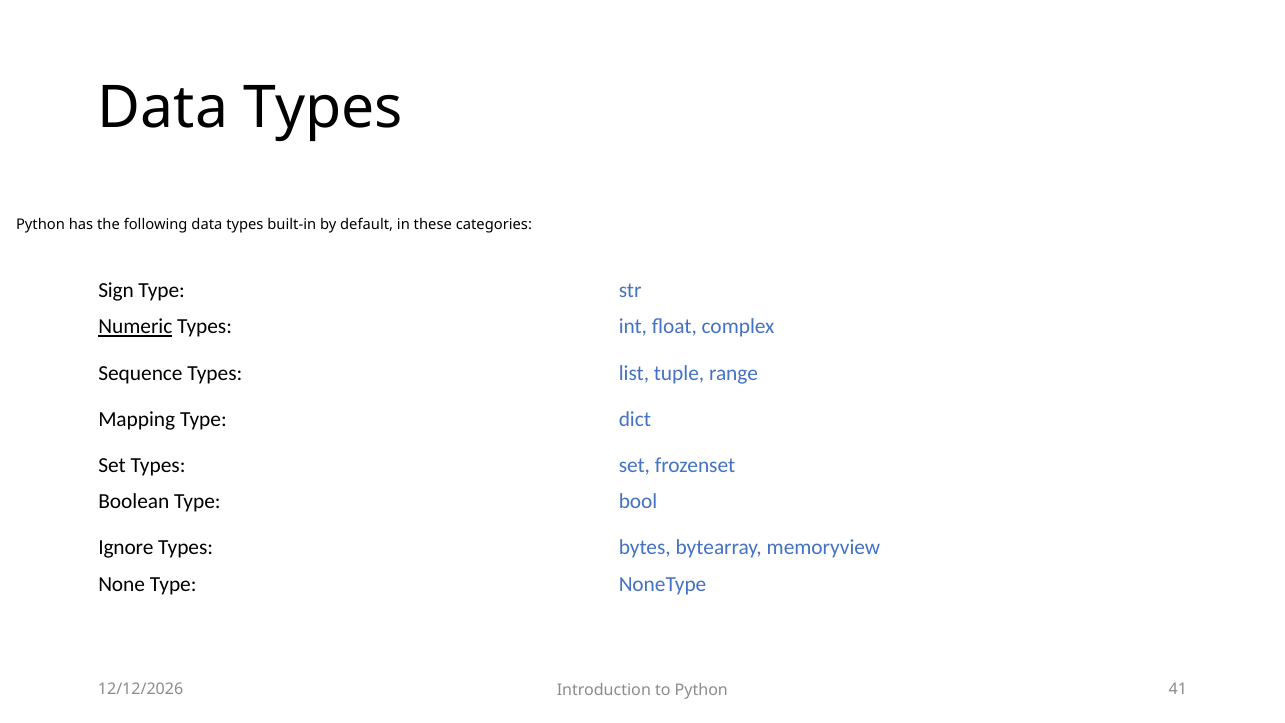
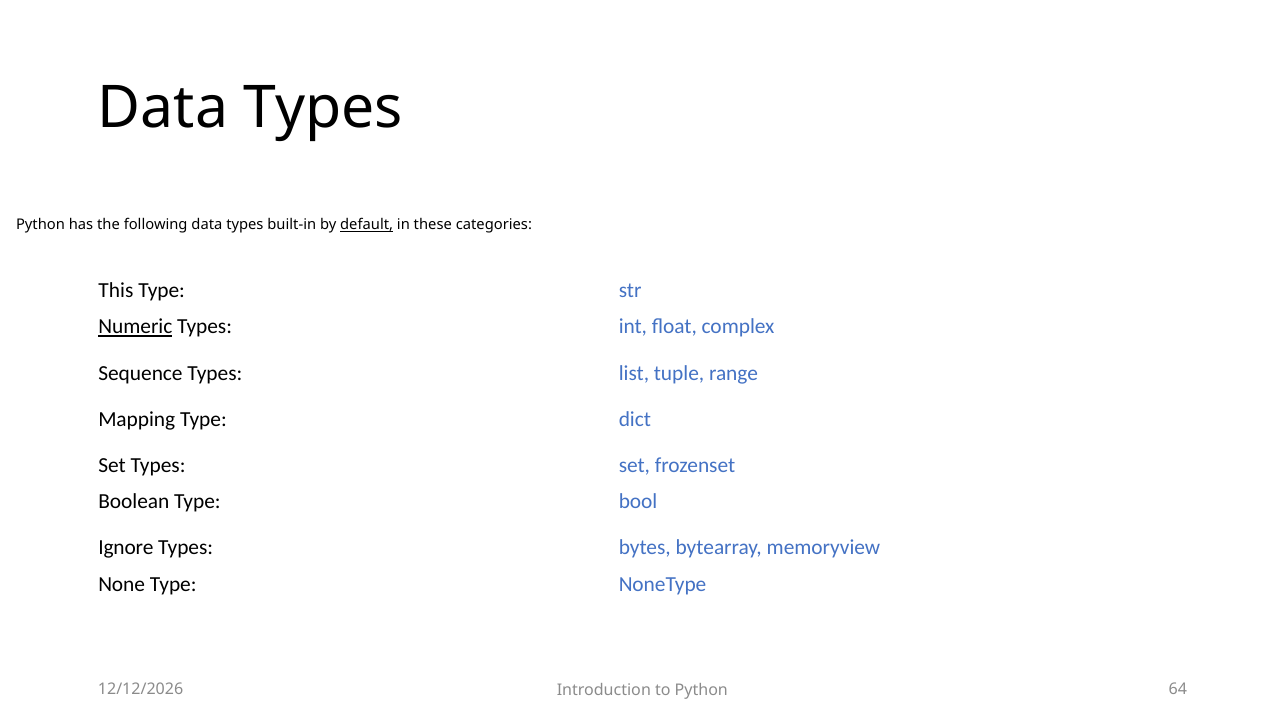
default underline: none -> present
Sign: Sign -> This
41: 41 -> 64
